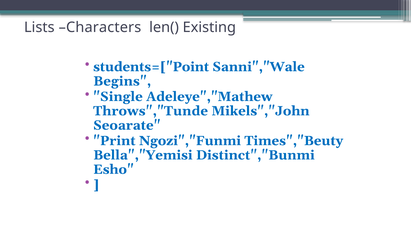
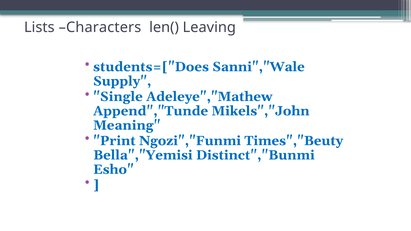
Existing: Existing -> Leaving
students=["Point: students=["Point -> students=["Does
Begins: Begins -> Supply
Throws","Tunde: Throws","Tunde -> Append","Tunde
Seoarate: Seoarate -> Meaning
